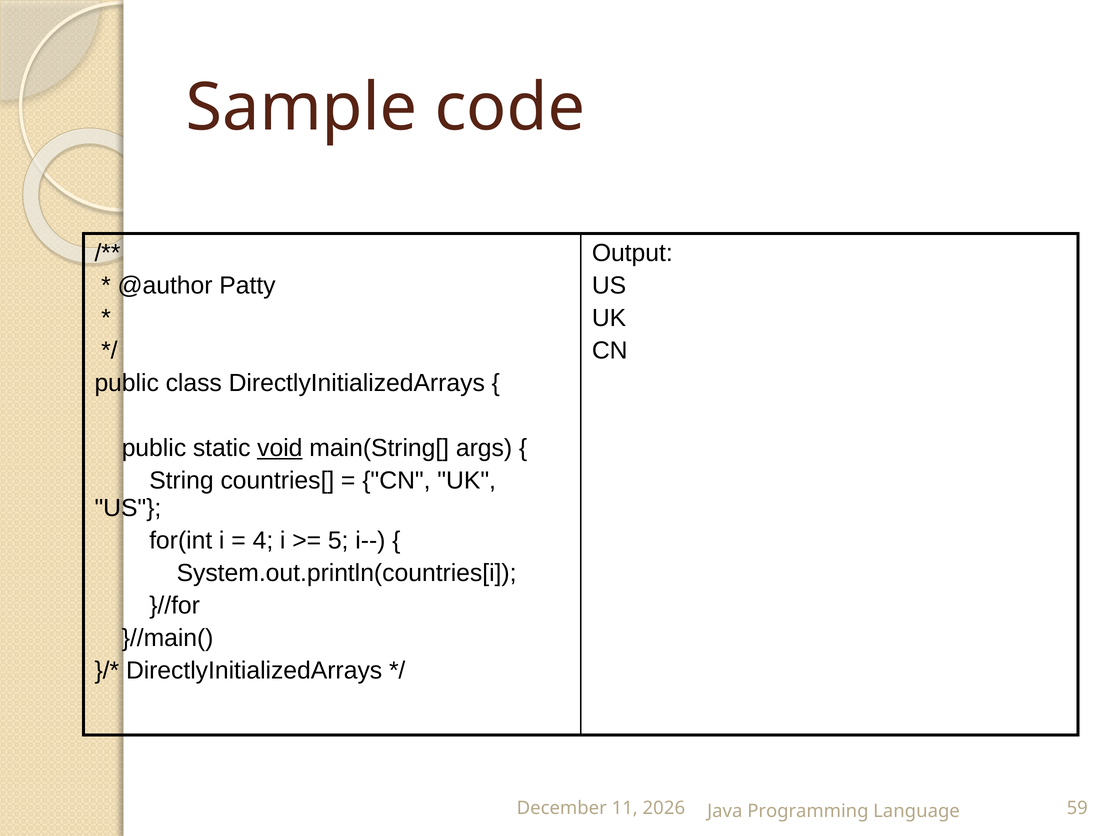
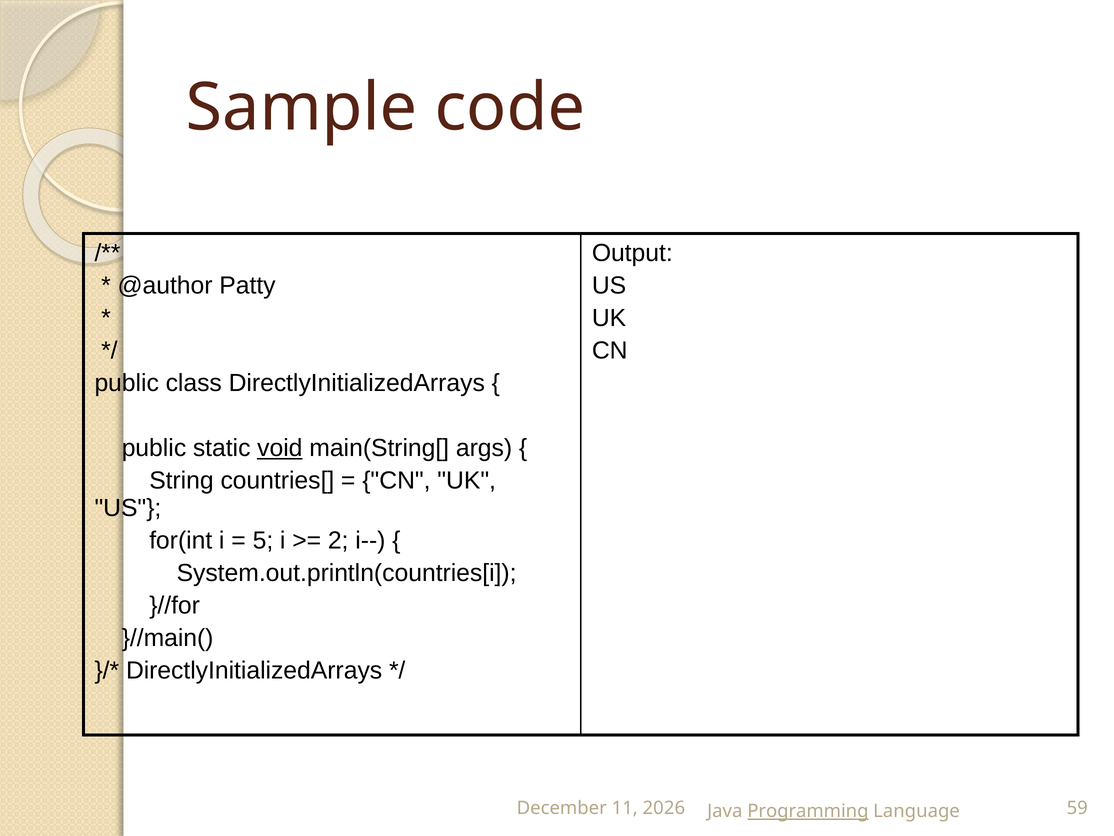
4: 4 -> 5
5: 5 -> 2
Programming underline: none -> present
